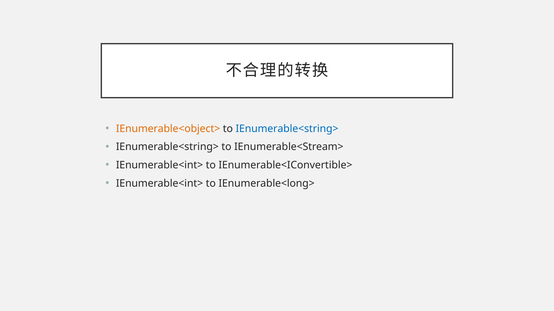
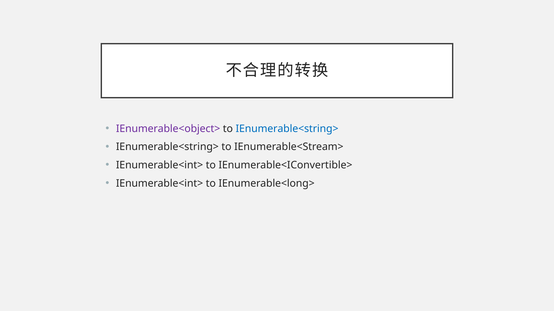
IEnumerable<object> colour: orange -> purple
